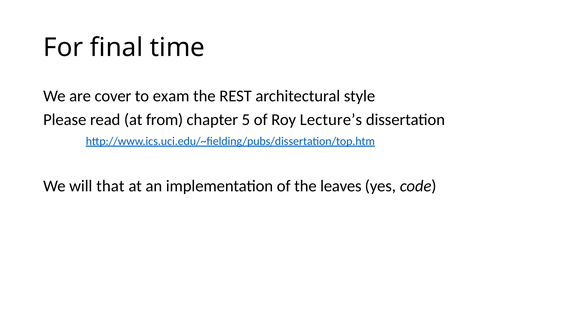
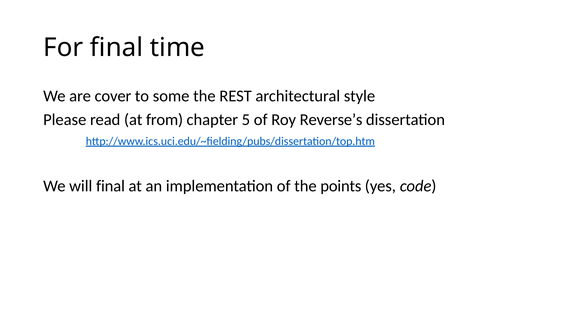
exam: exam -> some
Lecture’s: Lecture’s -> Reverse’s
will that: that -> final
leaves: leaves -> points
